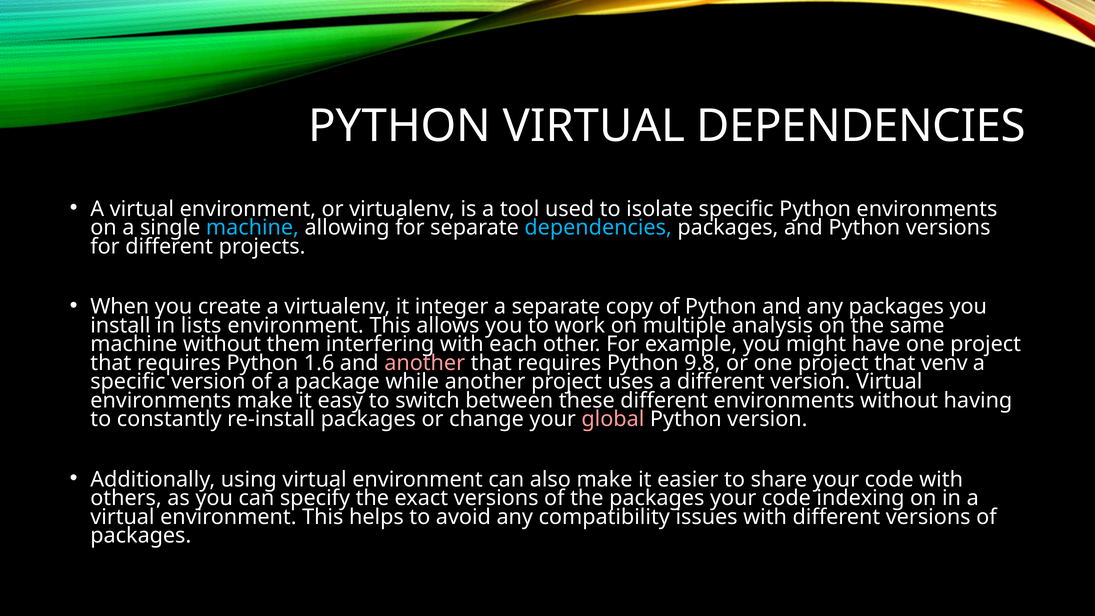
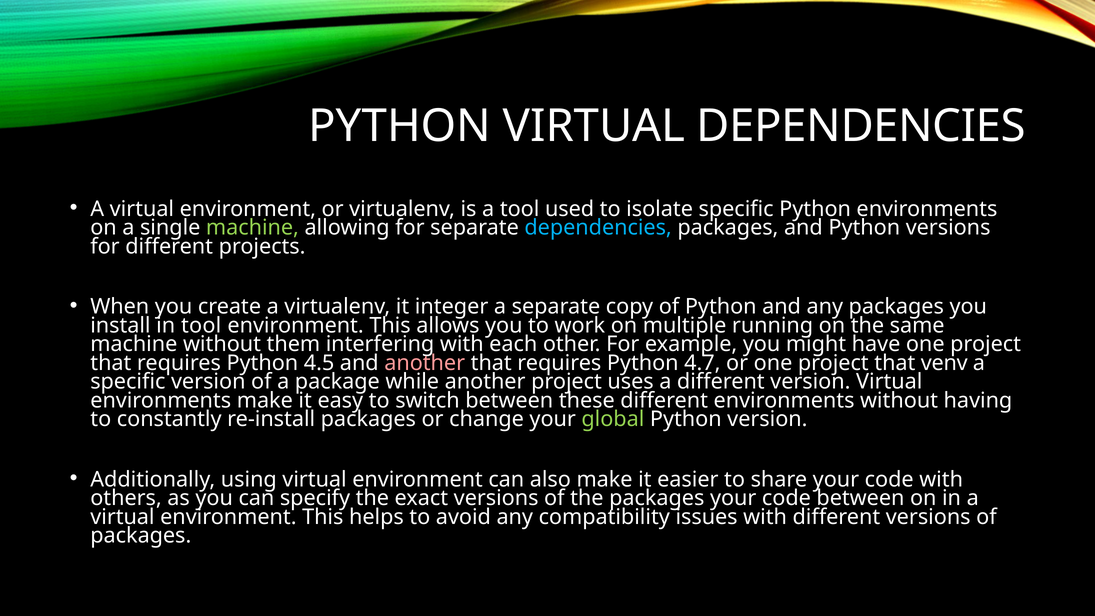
machine at (252, 228) colour: light blue -> light green
in lists: lists -> tool
analysis: analysis -> running
1.6: 1.6 -> 4.5
9.8: 9.8 -> 4.7
global colour: pink -> light green
code indexing: indexing -> between
